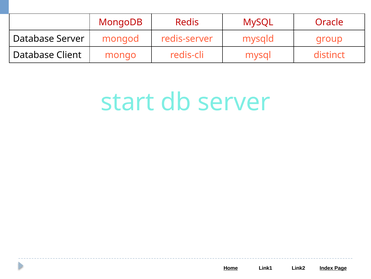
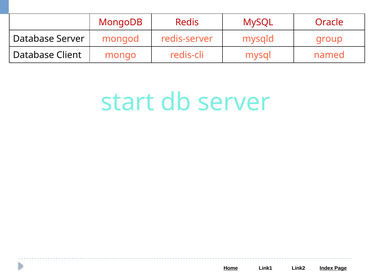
distinct: distinct -> named
